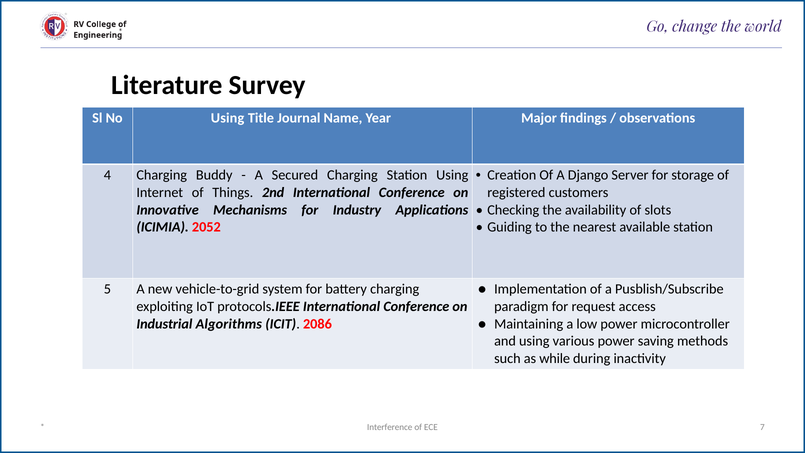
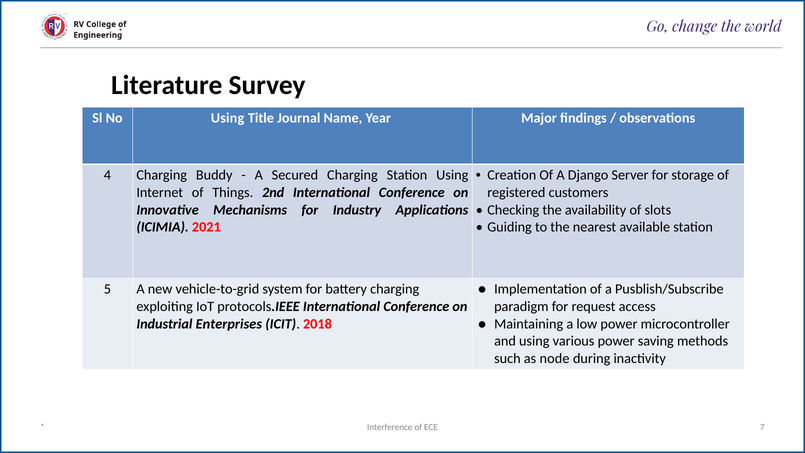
2052: 2052 -> 2021
Algorithms: Algorithms -> Enterprises
2086: 2086 -> 2018
while: while -> node
